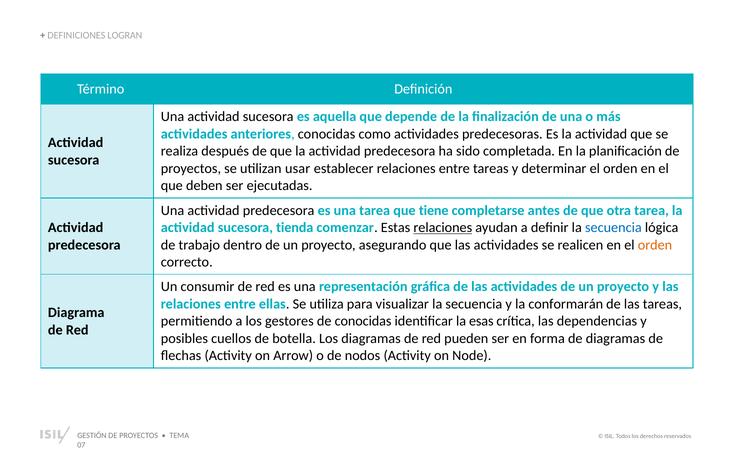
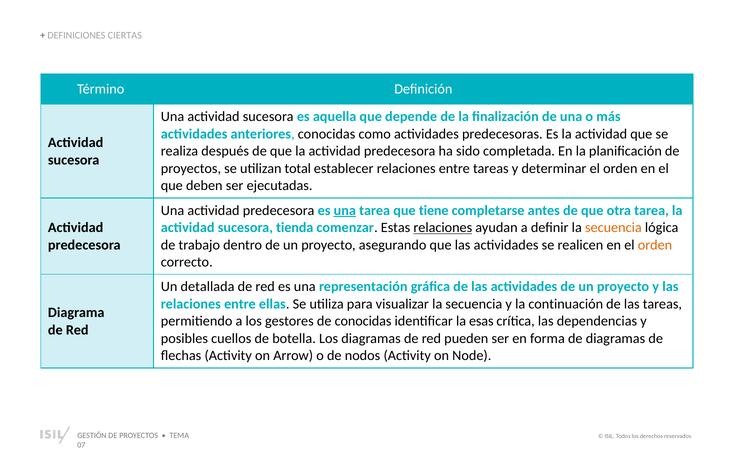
LOGRAN: LOGRAN -> CIERTAS
usar: usar -> total
una at (345, 210) underline: none -> present
secuencia at (613, 228) colour: blue -> orange
consumir: consumir -> detallada
conformarán: conformarán -> continuación
